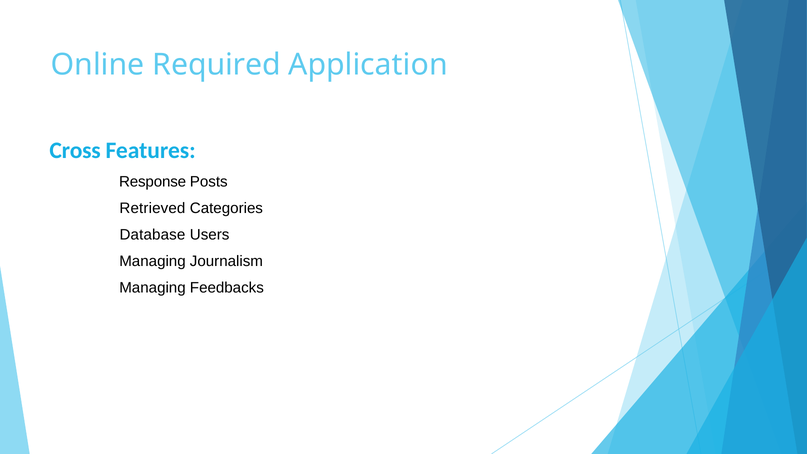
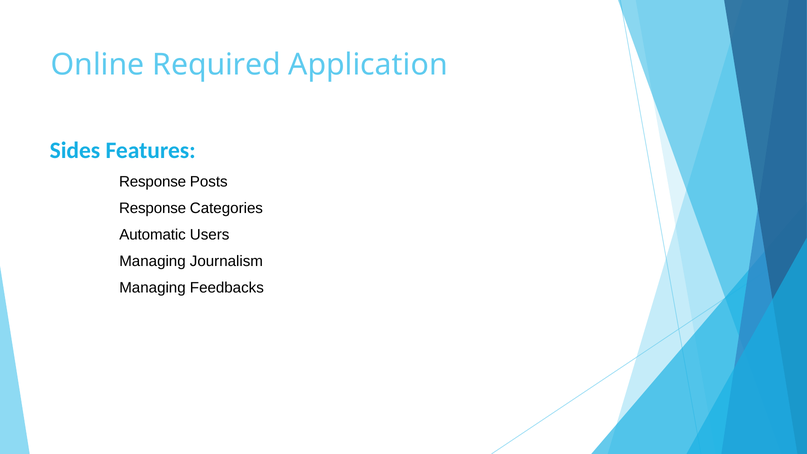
Cross: Cross -> Sides
Retrieved at (152, 208): Retrieved -> Response
Database: Database -> Automatic
